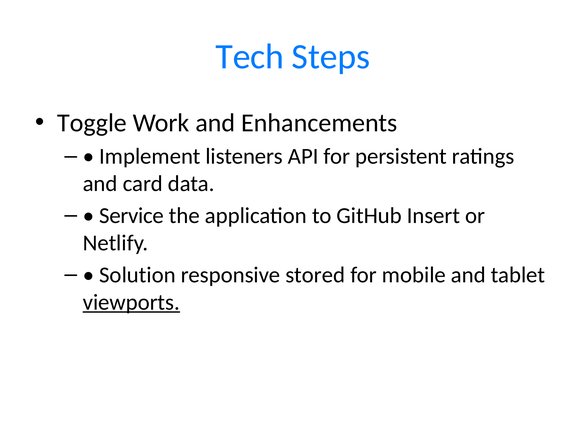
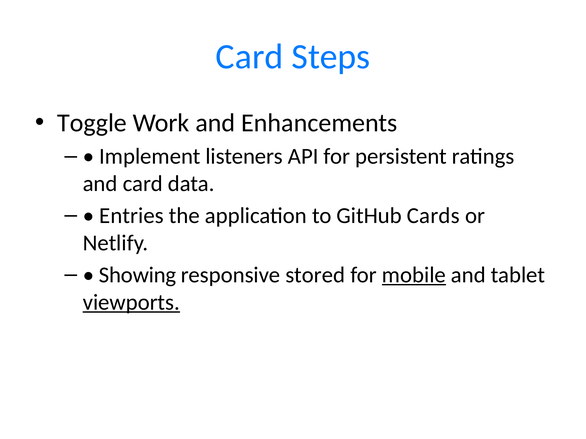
Tech at (250, 57): Tech -> Card
Service: Service -> Entries
Insert: Insert -> Cards
Solution: Solution -> Showing
mobile underline: none -> present
